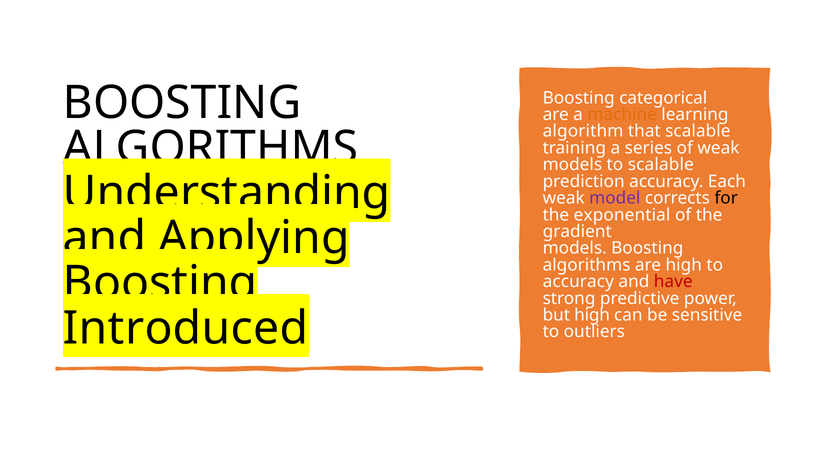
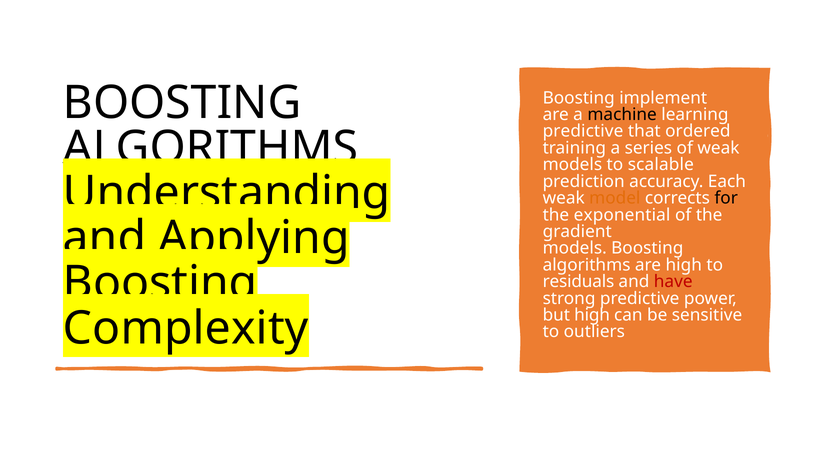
categorical: categorical -> implement
machine colour: orange -> black
algorithm at (583, 131): algorithm -> predictive
that scalable: scalable -> ordered
model colour: purple -> orange
accuracy at (578, 282): accuracy -> residuals
Introduced: Introduced -> Complexity
